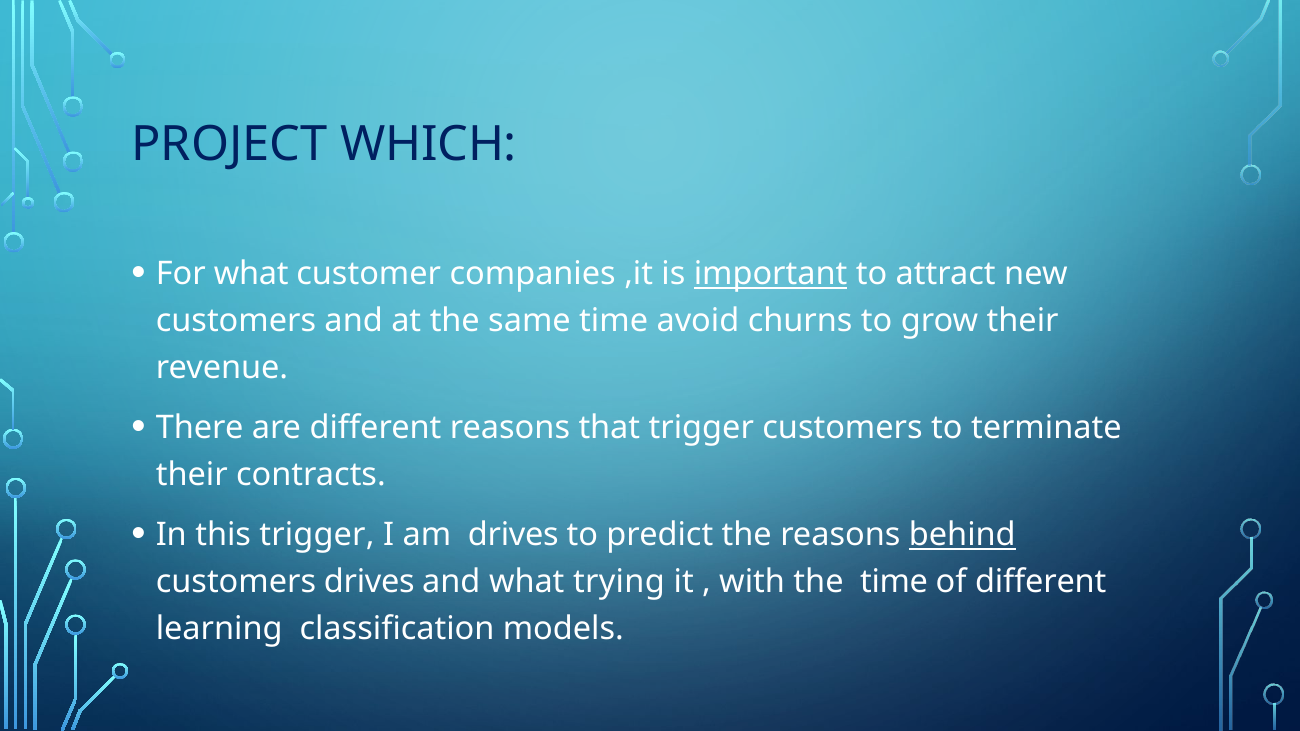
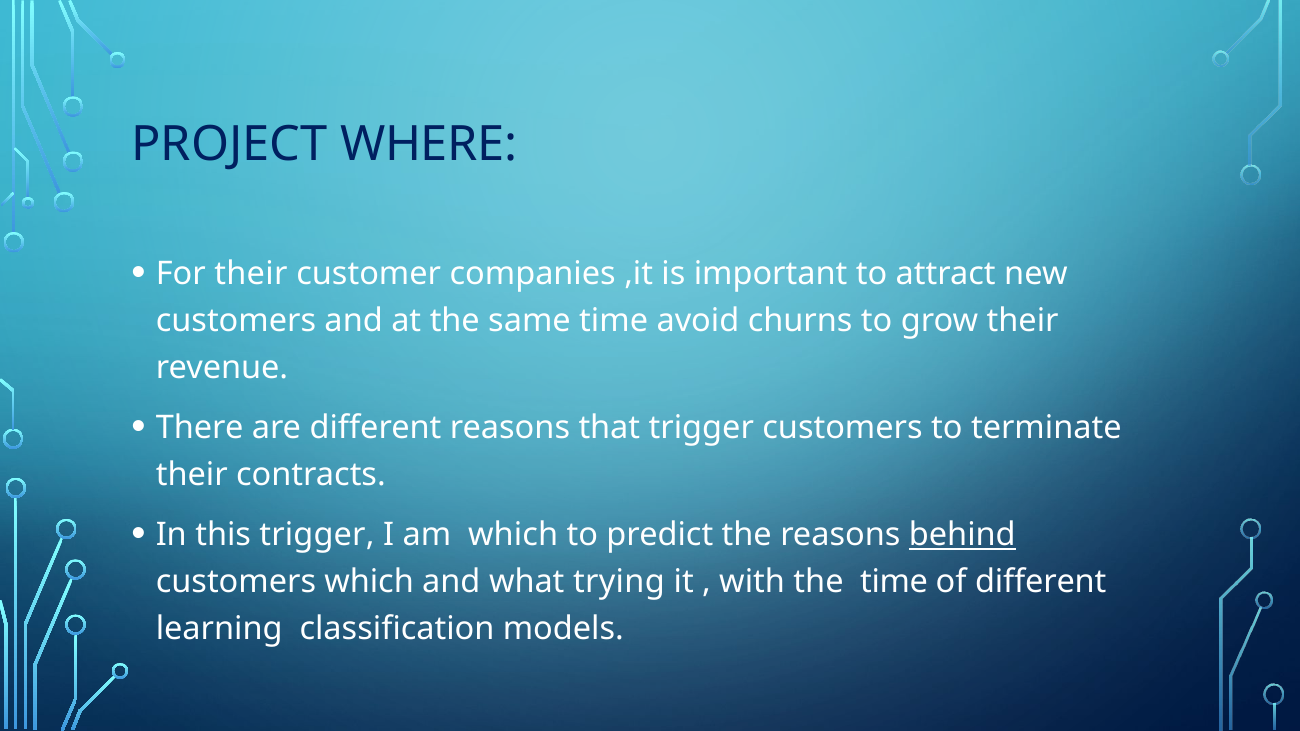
WHICH: WHICH -> WHERE
For what: what -> their
important underline: present -> none
am drives: drives -> which
customers drives: drives -> which
